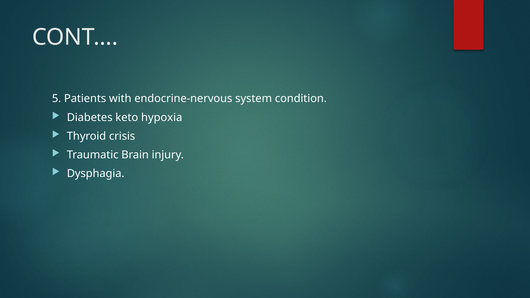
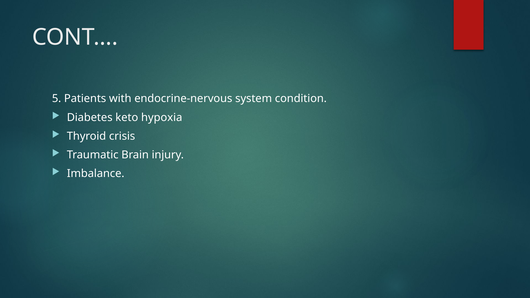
Dysphagia: Dysphagia -> Imbalance
